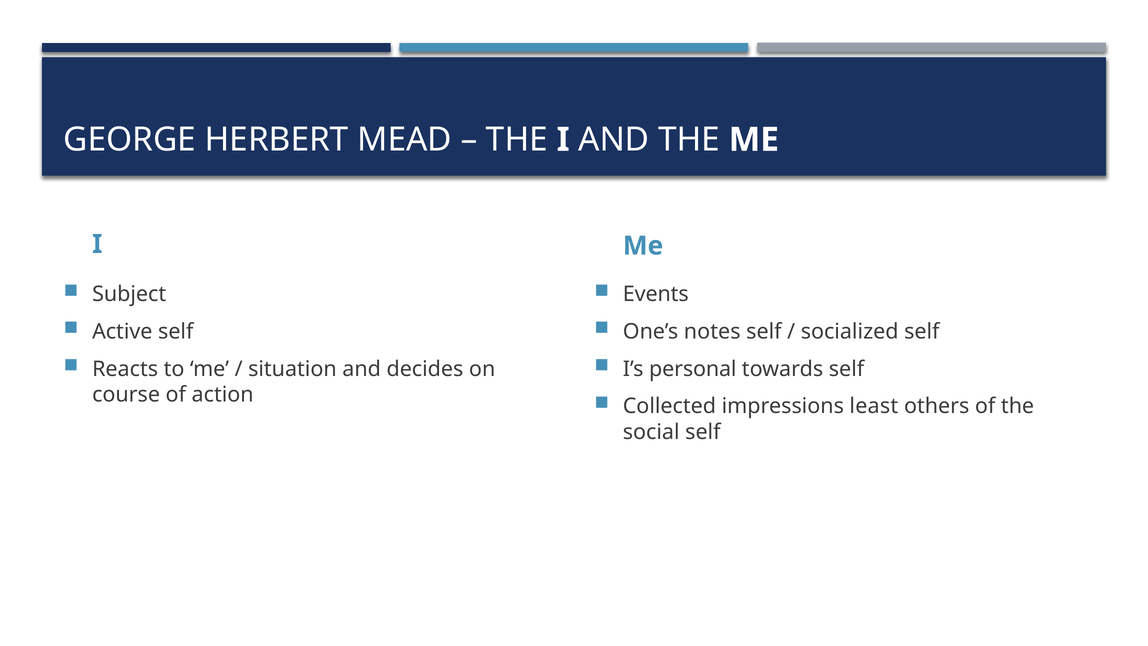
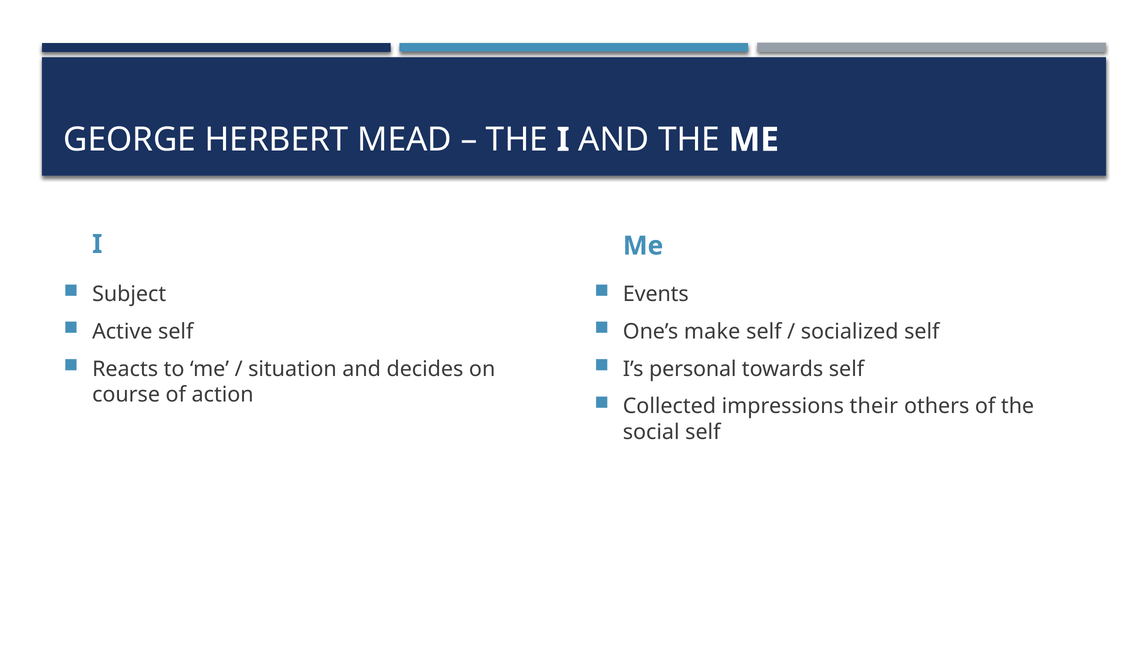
notes: notes -> make
least: least -> their
